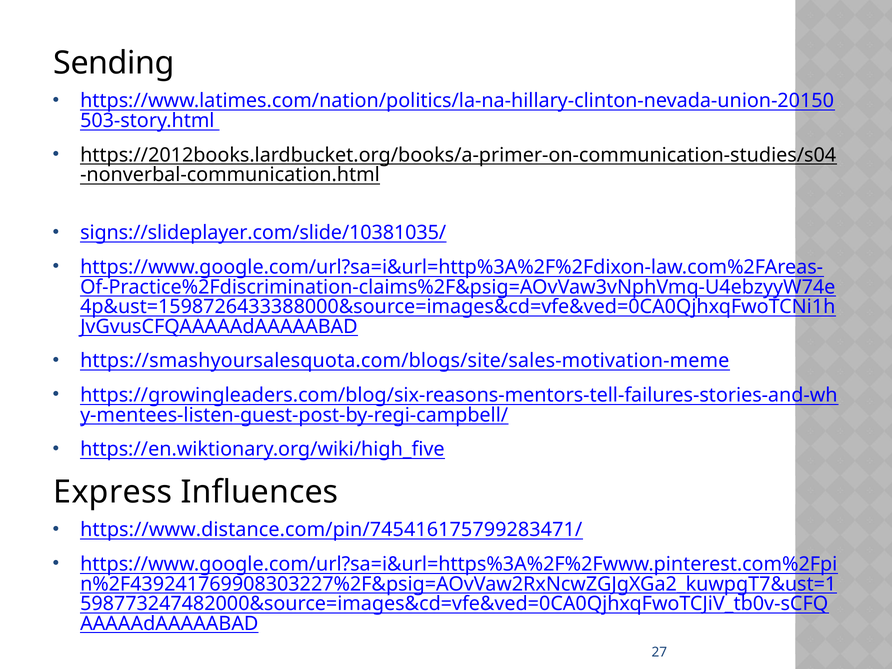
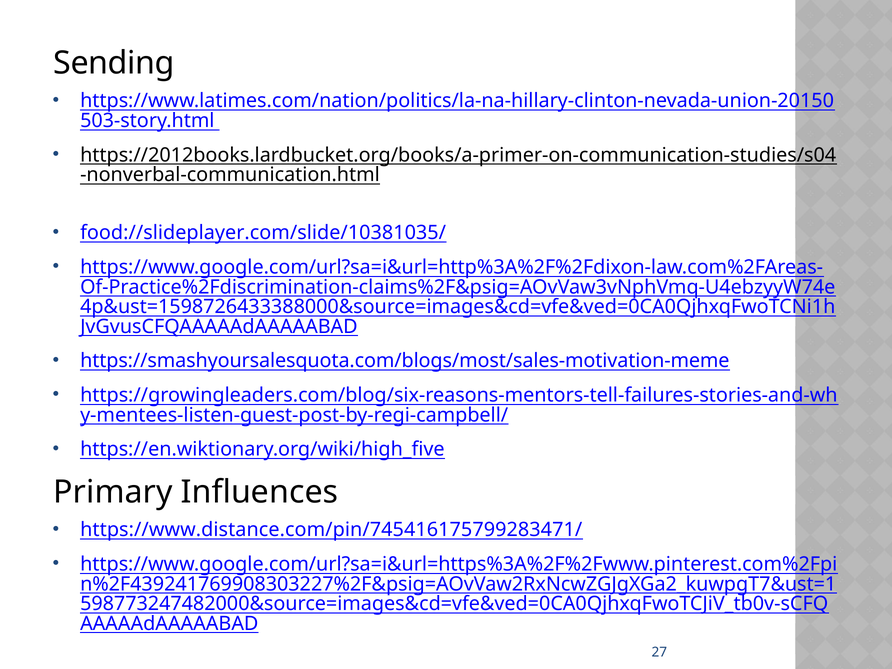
signs://slideplayer.com/slide/10381035/: signs://slideplayer.com/slide/10381035/ -> food://slideplayer.com/slide/10381035/
https://smashyoursalesquota.com/blogs/site/sales-motivation-meme: https://smashyoursalesquota.com/blogs/site/sales-motivation-meme -> https://smashyoursalesquota.com/blogs/most/sales-motivation-meme
Express: Express -> Primary
